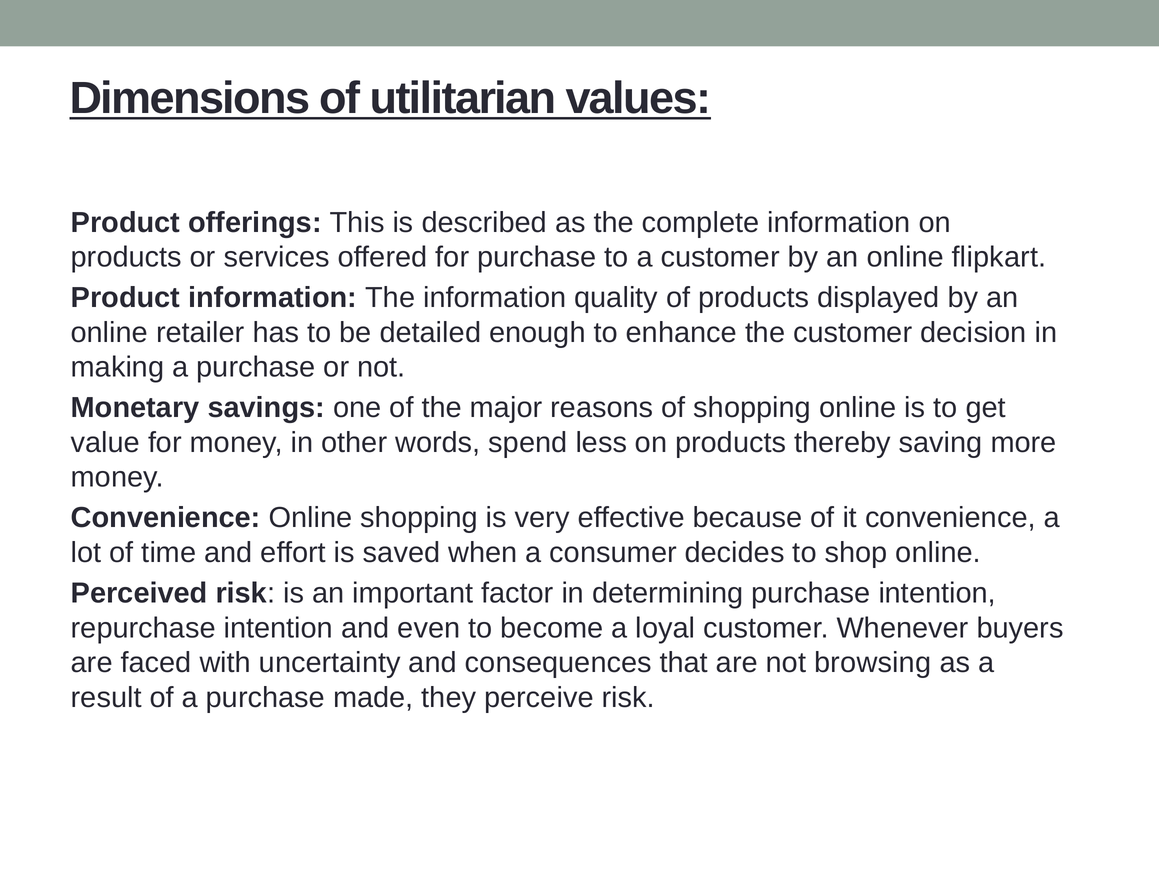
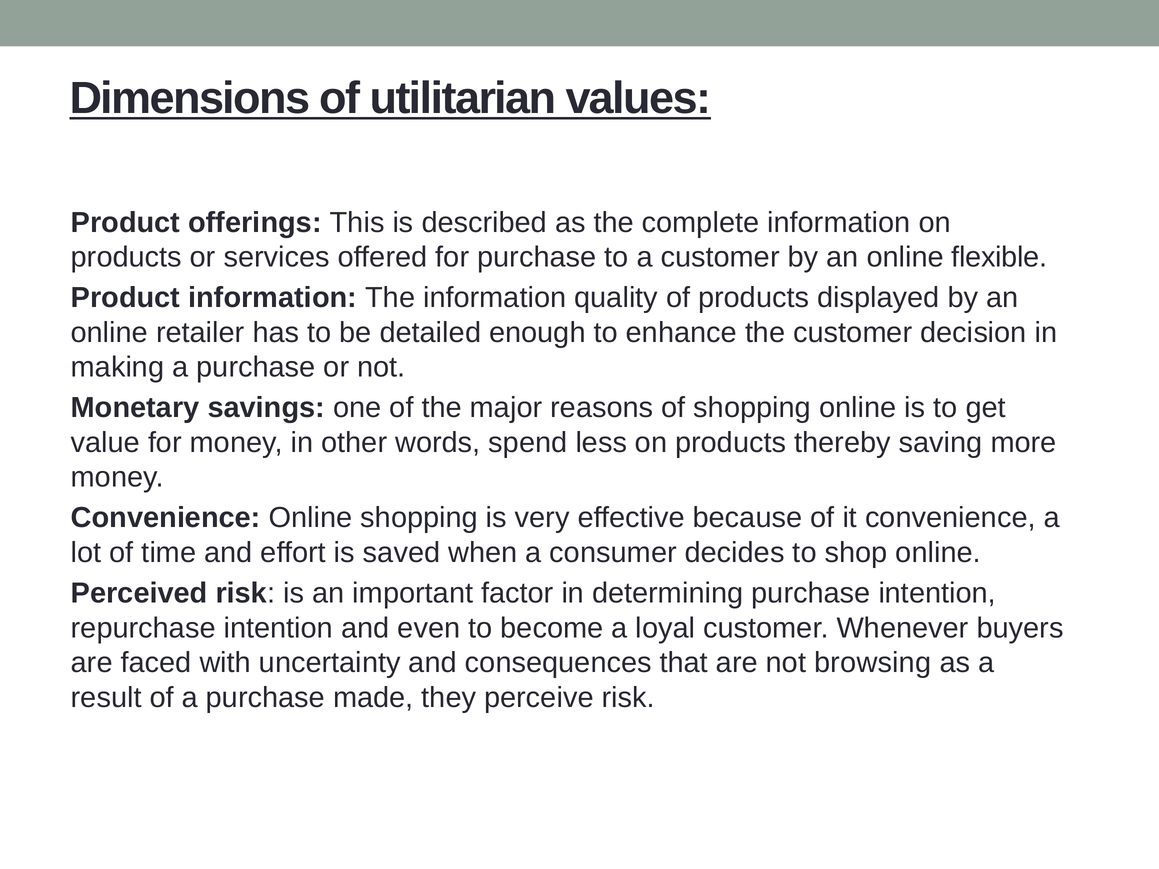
flipkart: flipkart -> flexible
